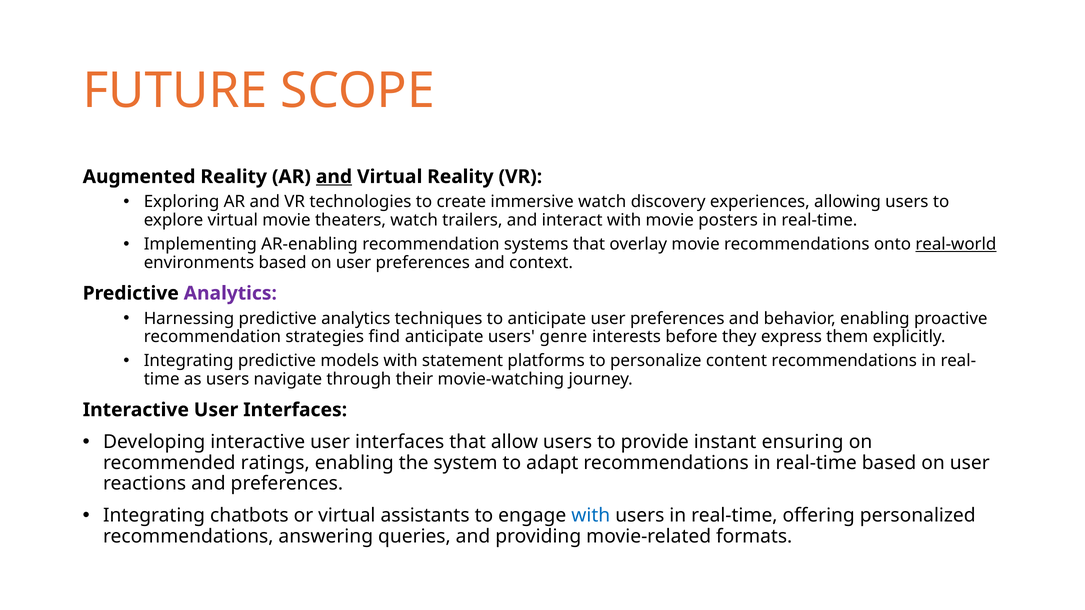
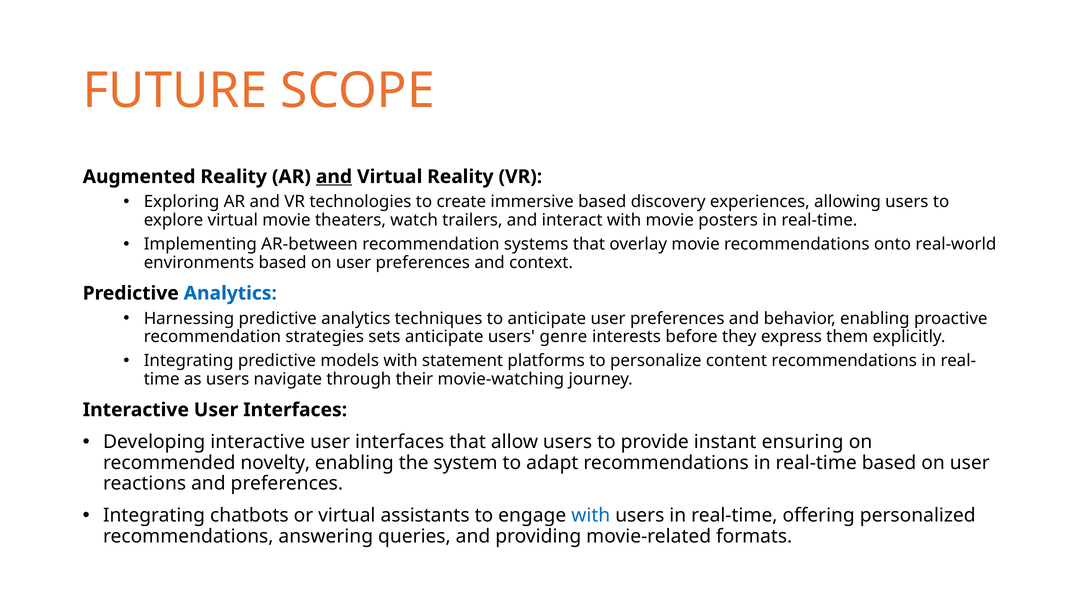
immersive watch: watch -> based
AR-enabling: AR-enabling -> AR-between
real-world underline: present -> none
Analytics at (230, 293) colour: purple -> blue
find: find -> sets
ratings: ratings -> novelty
